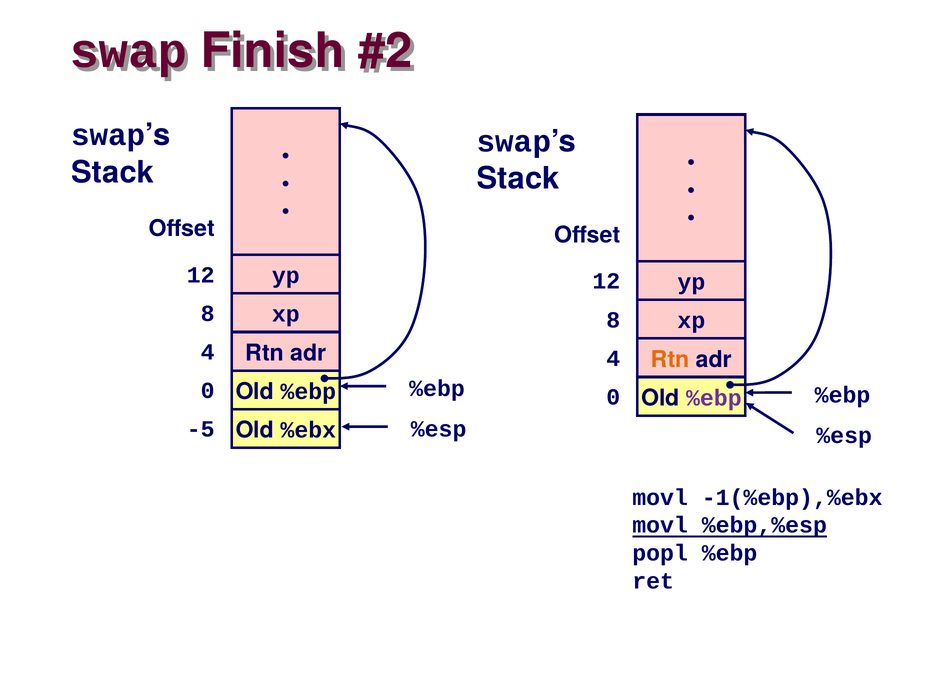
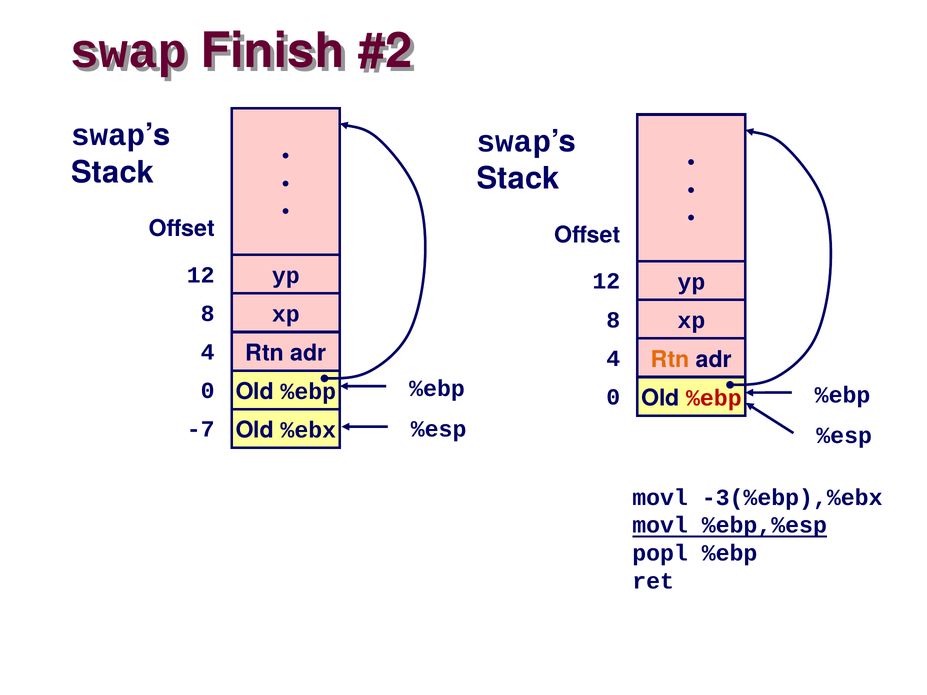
%ebp at (714, 398) colour: purple -> red
-5: -5 -> -7
-1(%ebp),%ebx: -1(%ebp),%ebx -> -3(%ebp),%ebx
